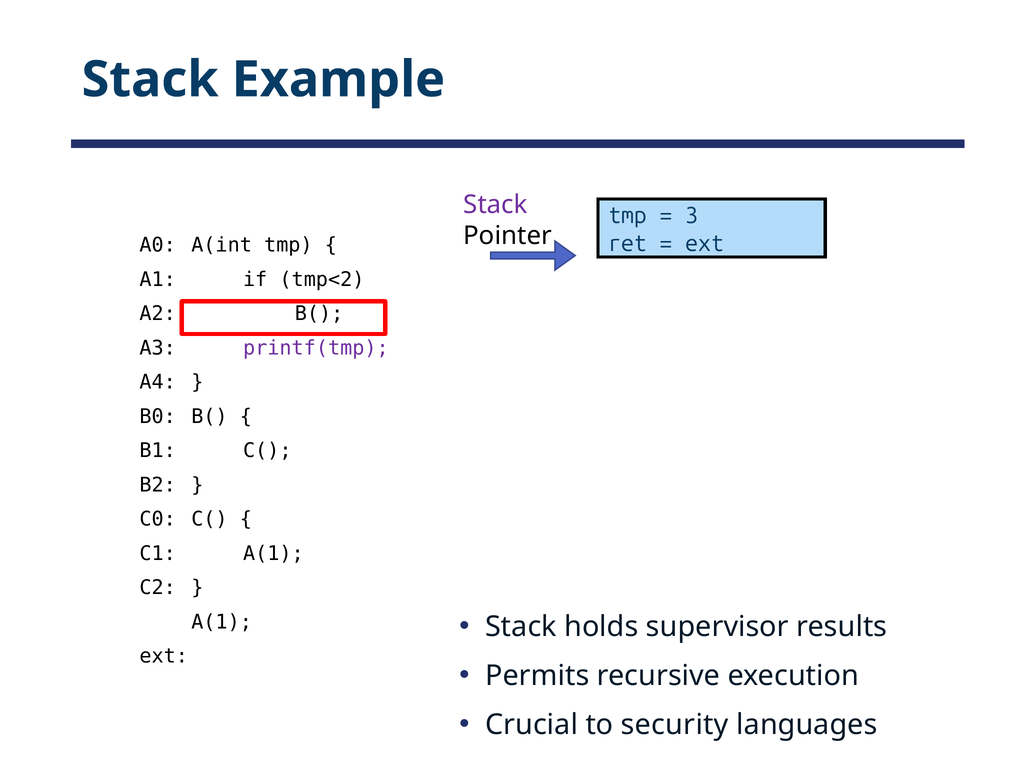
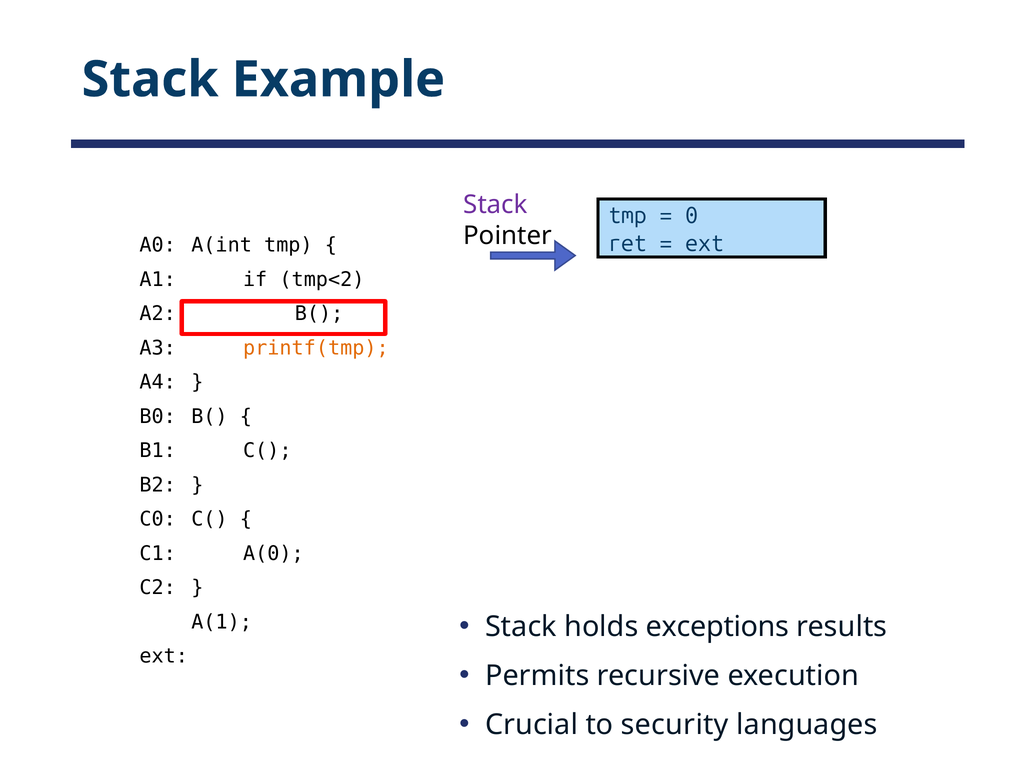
3: 3 -> 0
printf(tmp colour: purple -> orange
C1 A(1: A(1 -> A(0
supervisor: supervisor -> exceptions
